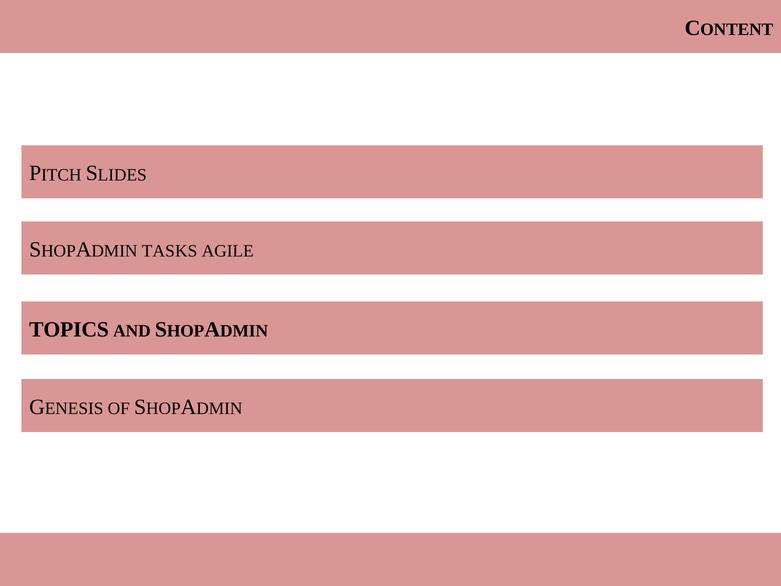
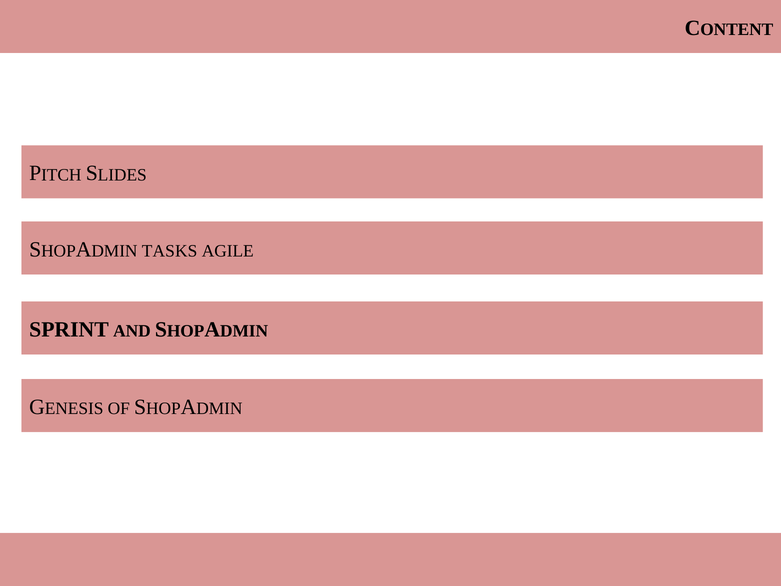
TOPICS: TOPICS -> SPRINT
